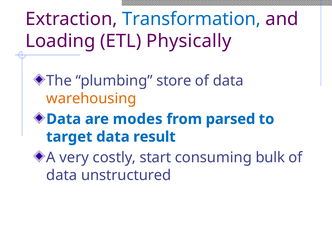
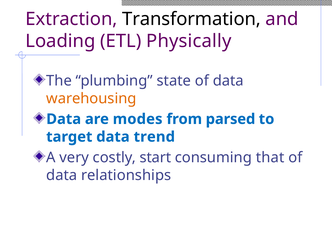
Transformation colour: blue -> black
store: store -> state
result: result -> trend
bulk: bulk -> that
unstructured: unstructured -> relationships
